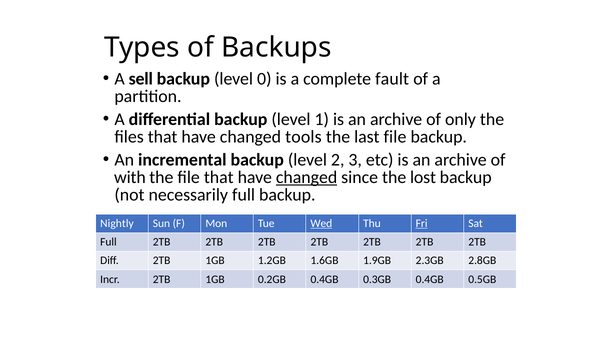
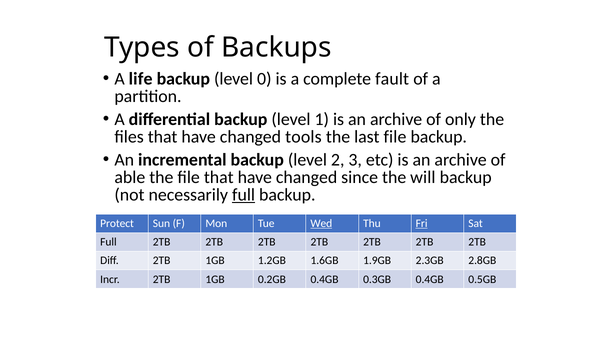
sell: sell -> life
with: with -> able
changed at (307, 177) underline: present -> none
lost: lost -> will
full at (244, 195) underline: none -> present
Nightly: Nightly -> Protect
